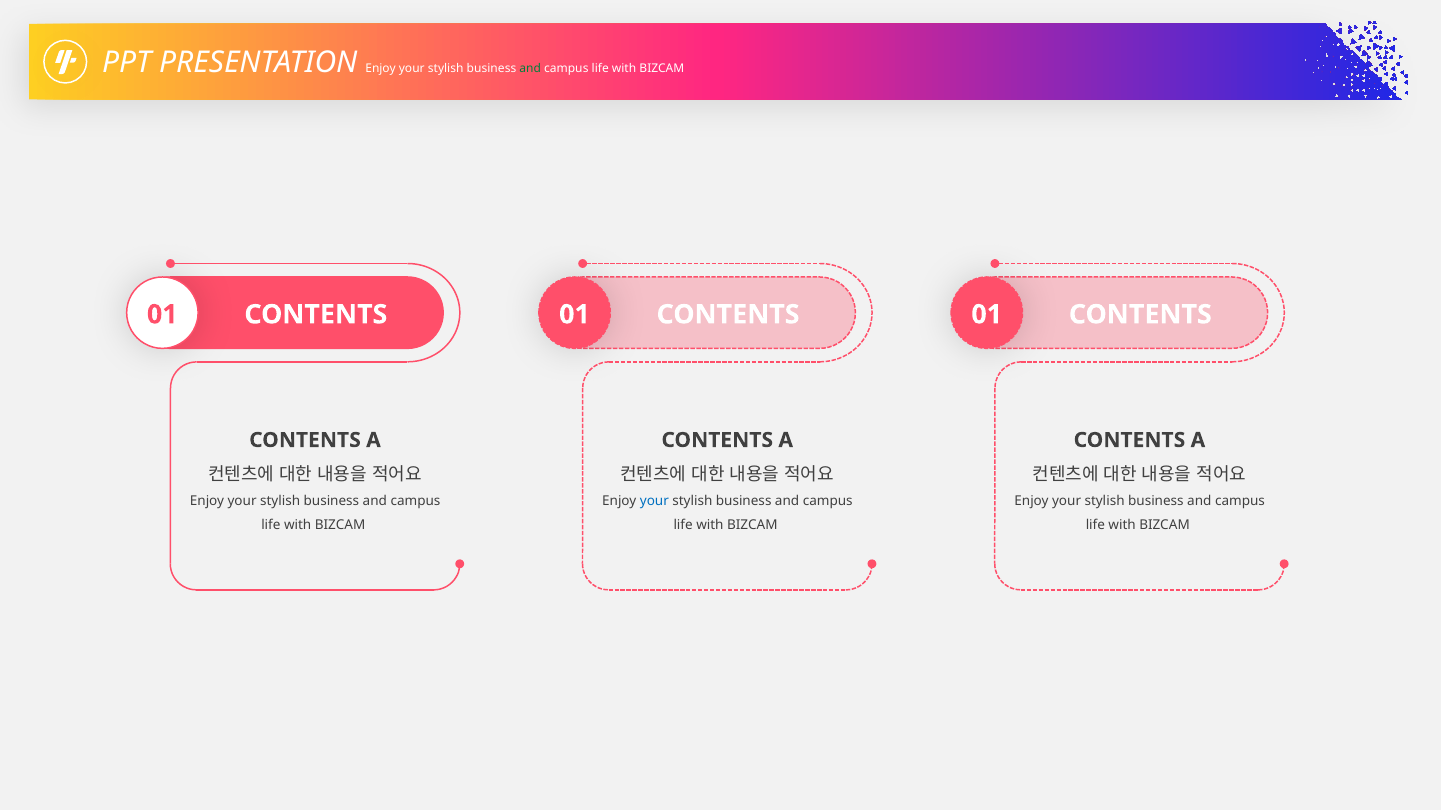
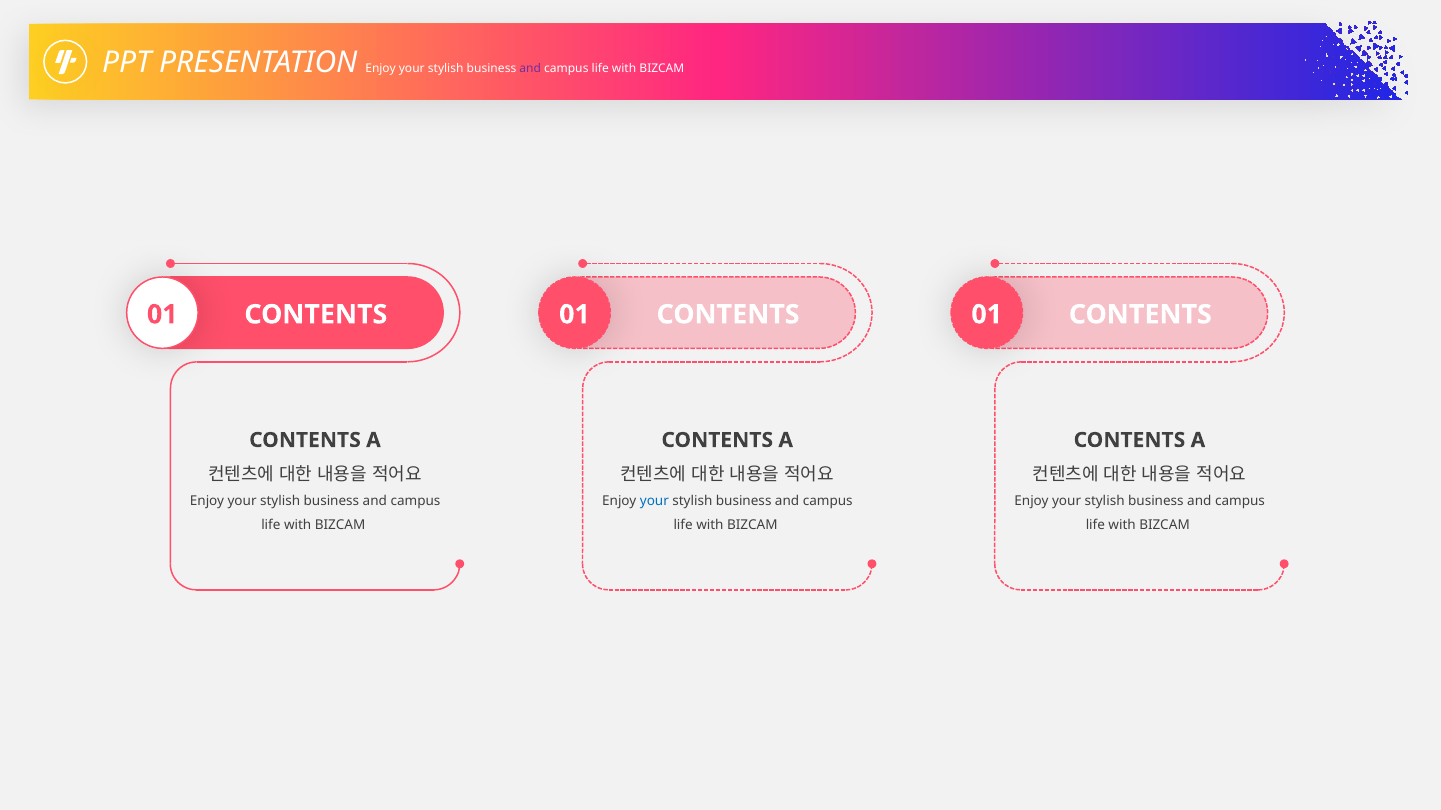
and at (530, 68) colour: green -> purple
